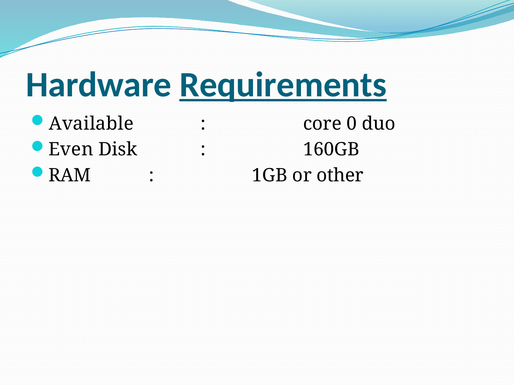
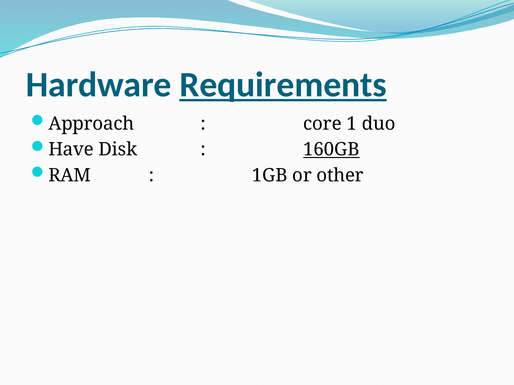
Available: Available -> Approach
0: 0 -> 1
Even: Even -> Have
160GB underline: none -> present
